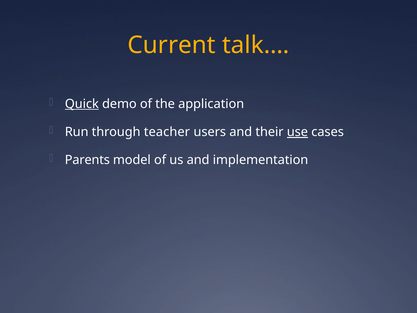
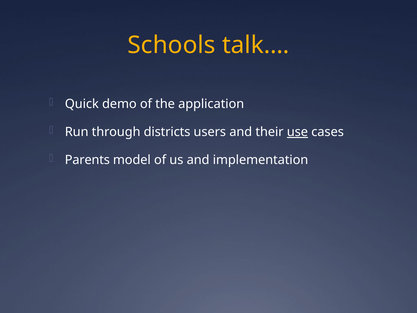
Current: Current -> Schools
Quick underline: present -> none
teacher: teacher -> districts
